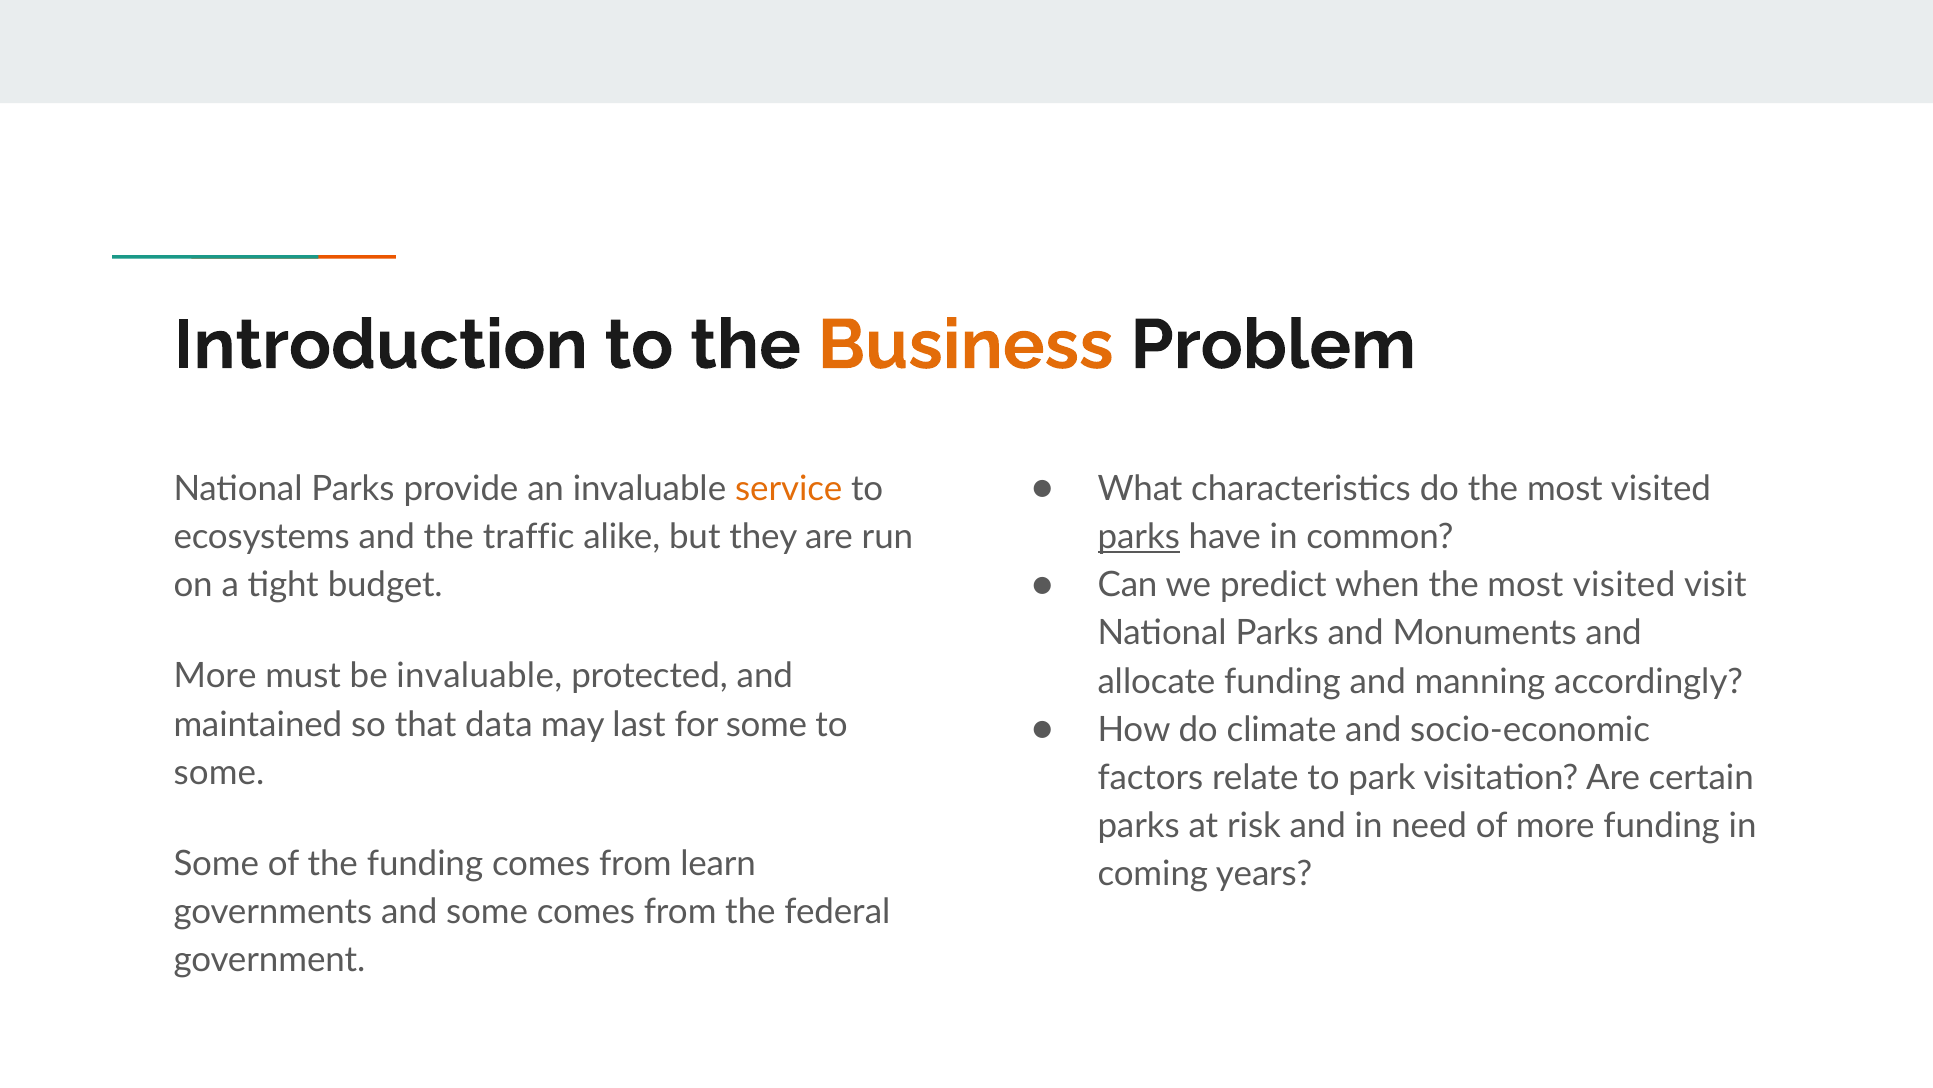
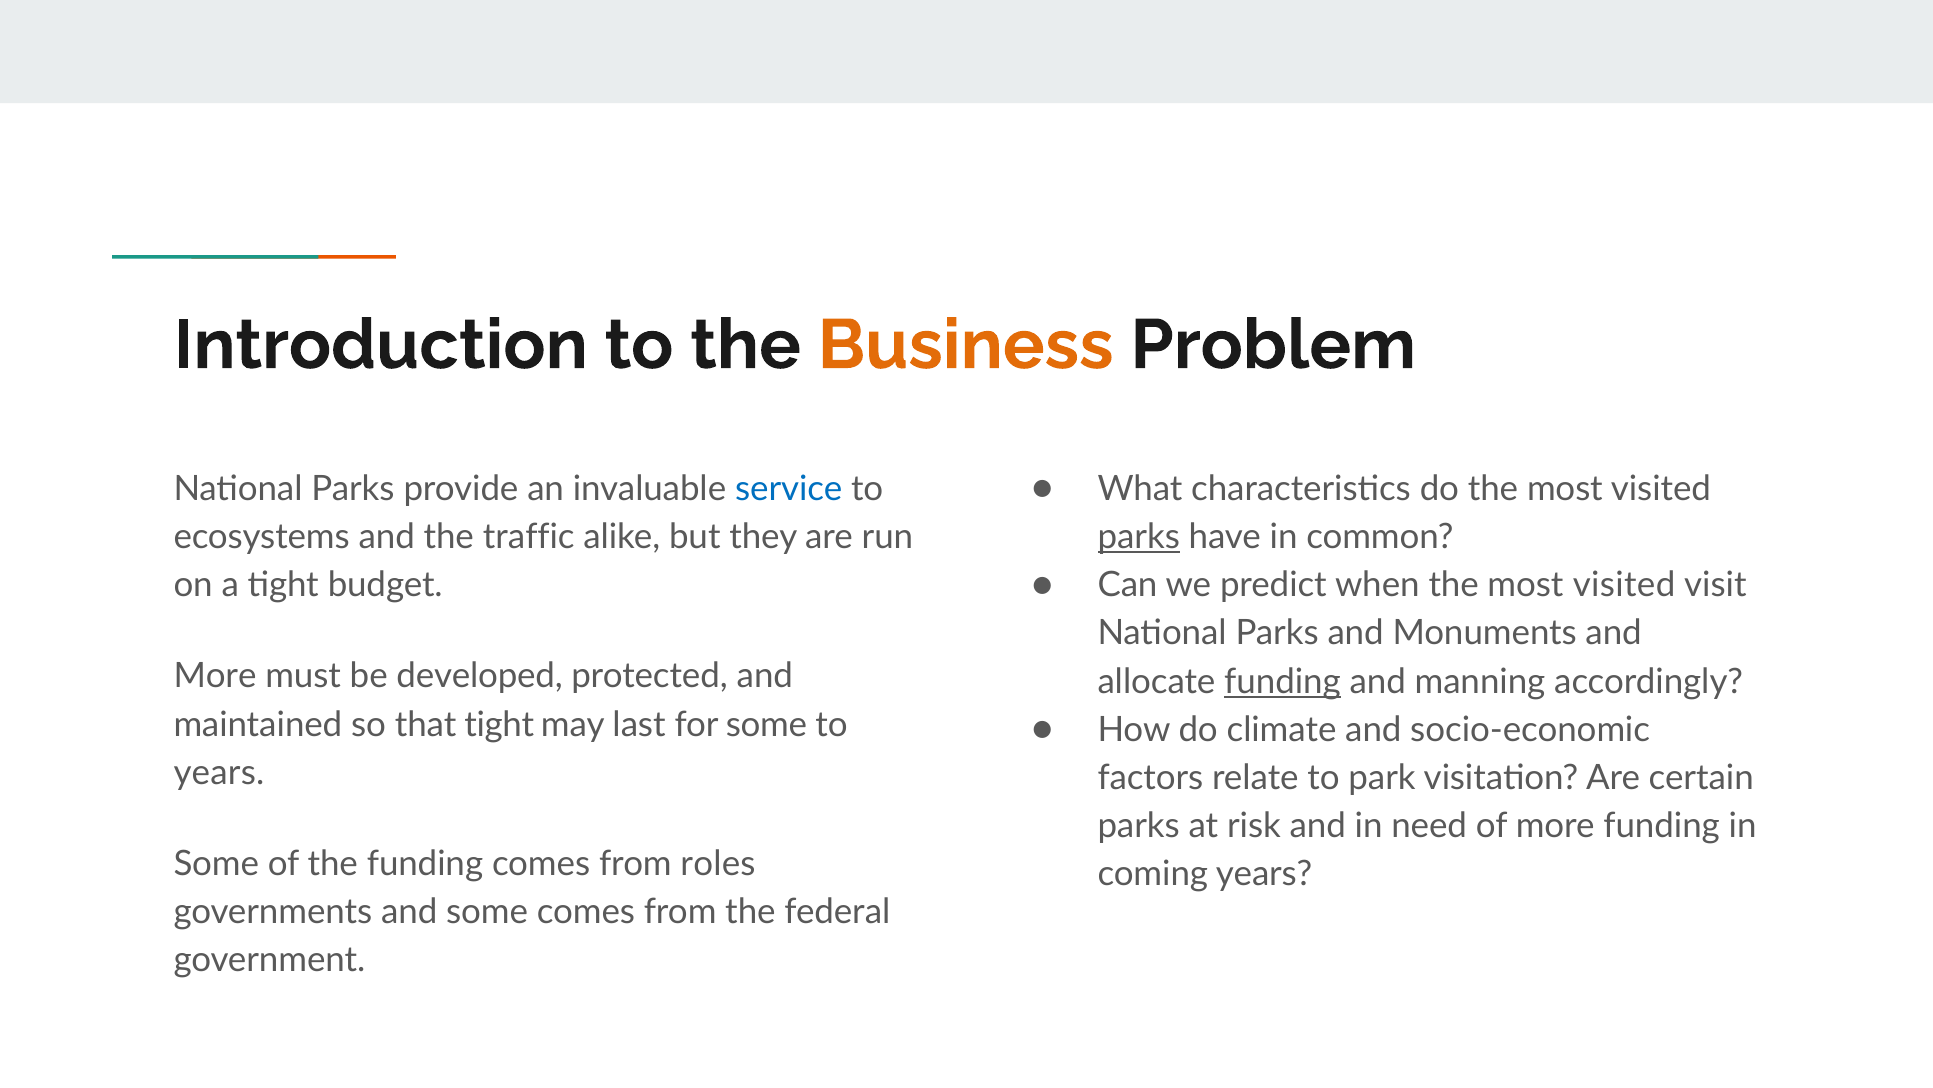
service colour: orange -> blue
be invaluable: invaluable -> developed
funding at (1282, 681) underline: none -> present
that data: data -> tight
some at (219, 772): some -> years
learn: learn -> roles
